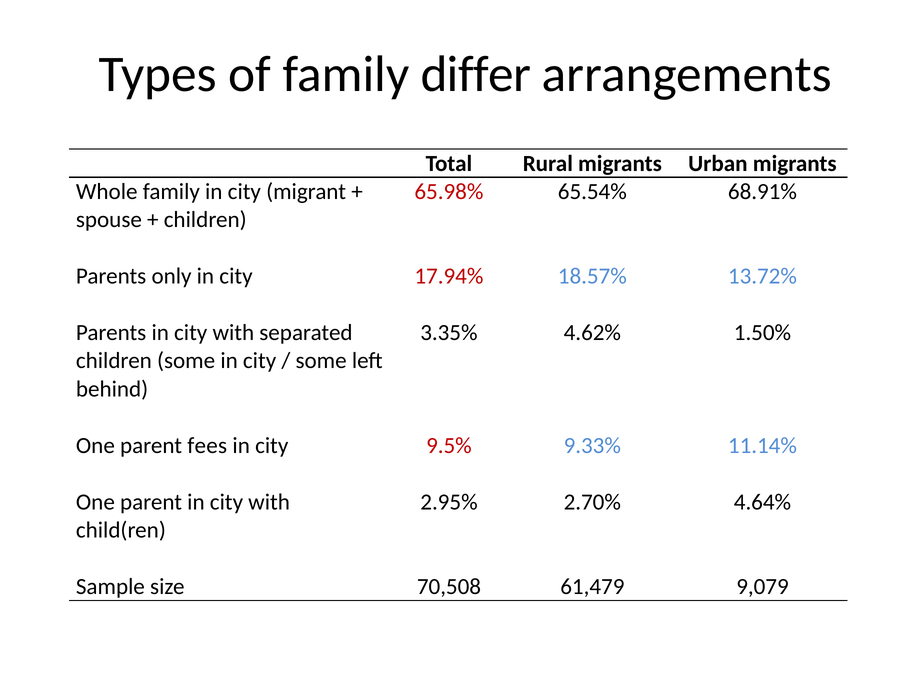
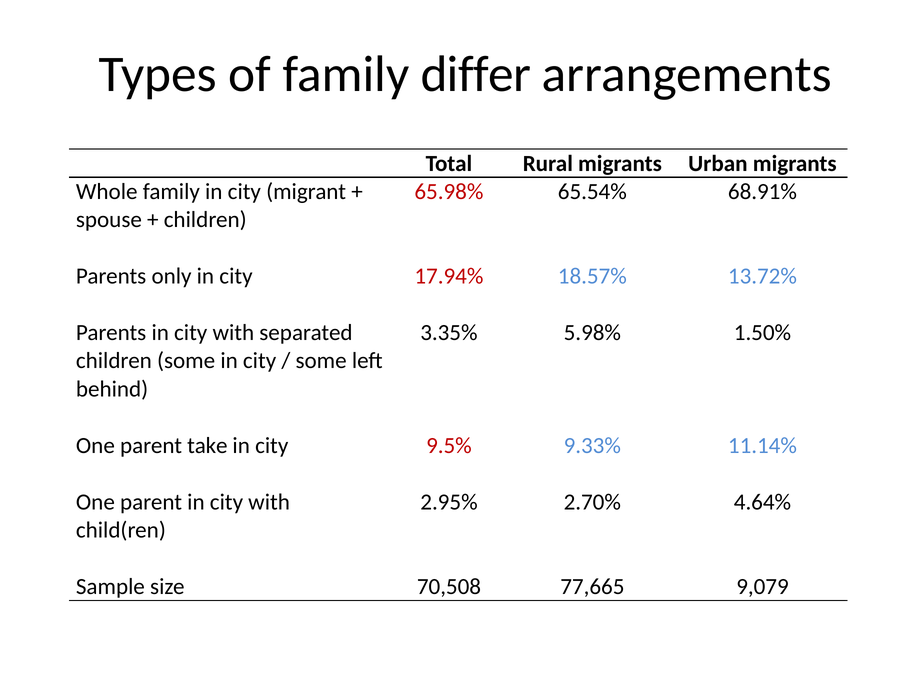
4.62%: 4.62% -> 5.98%
fees: fees -> take
61,479: 61,479 -> 77,665
